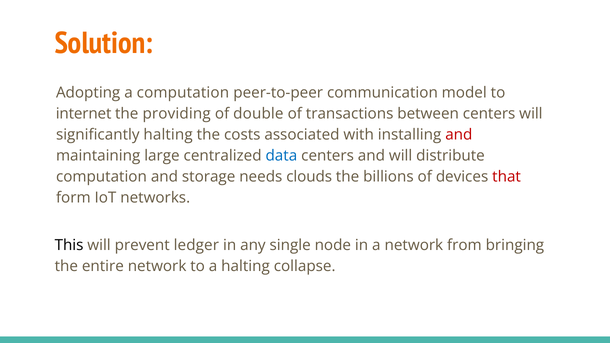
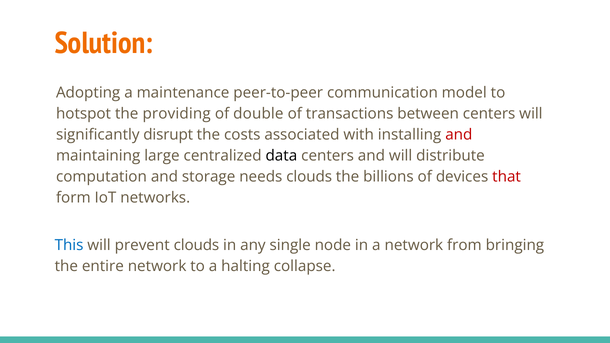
a computation: computation -> maintenance
internet: internet -> hotspot
significantly halting: halting -> disrupt
data colour: blue -> black
This colour: black -> blue
prevent ledger: ledger -> clouds
